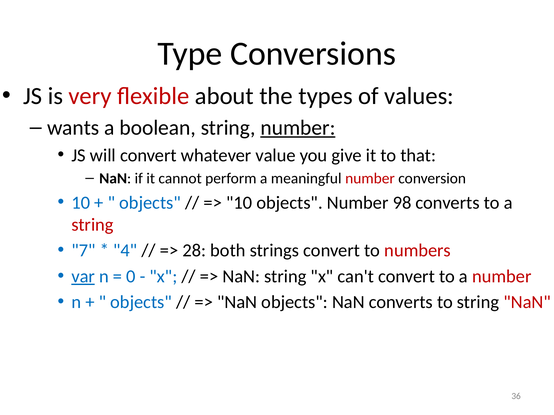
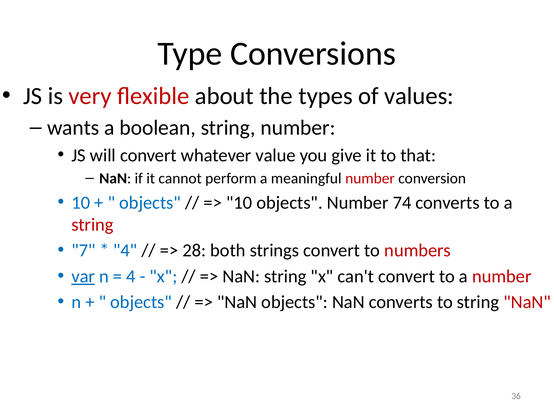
number at (298, 128) underline: present -> none
98: 98 -> 74
0 at (131, 277): 0 -> 4
